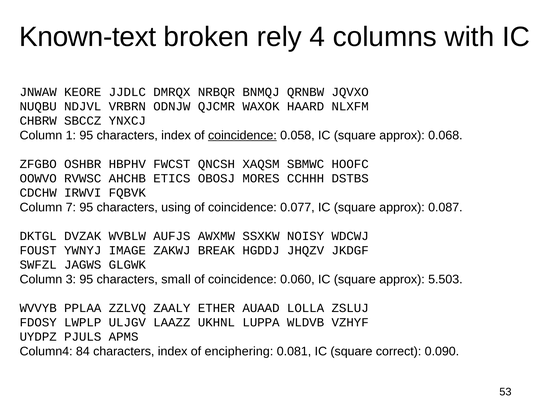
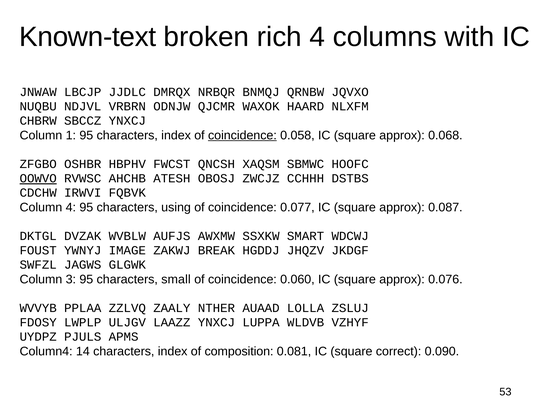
rely: rely -> rich
KEORE: KEORE -> LBCJP
OOWVO underline: none -> present
ETICS: ETICS -> ATESH
MORES: MORES -> ZWCJZ
Column 7: 7 -> 4
NOISY: NOISY -> SMART
5.503: 5.503 -> 0.076
ETHER: ETHER -> NTHER
LAAZZ UKHNL: UKHNL -> YNXCJ
84: 84 -> 14
enciphering: enciphering -> composition
